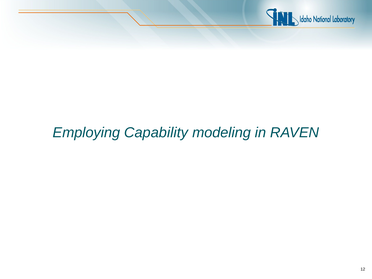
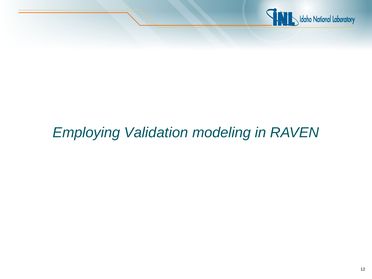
Capability: Capability -> Validation
